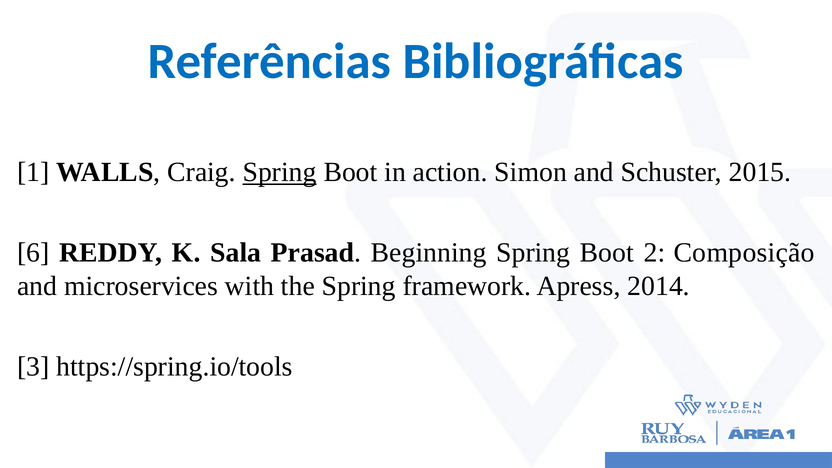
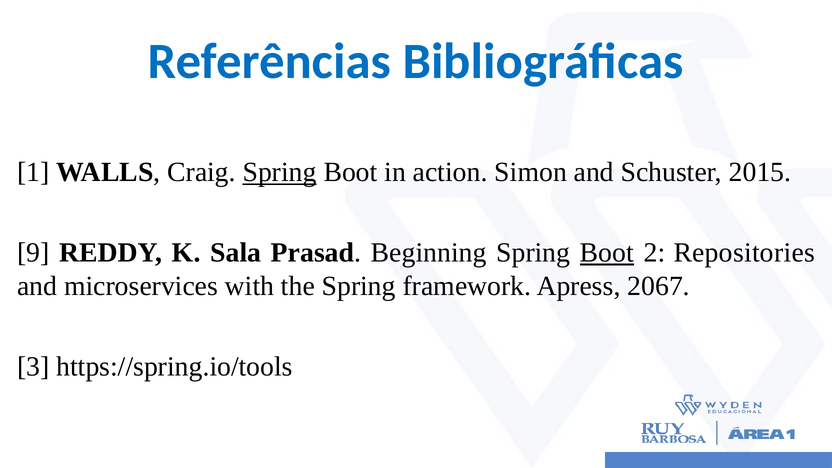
6: 6 -> 9
Boot at (607, 253) underline: none -> present
Composição: Composição -> Repositories
2014: 2014 -> 2067
